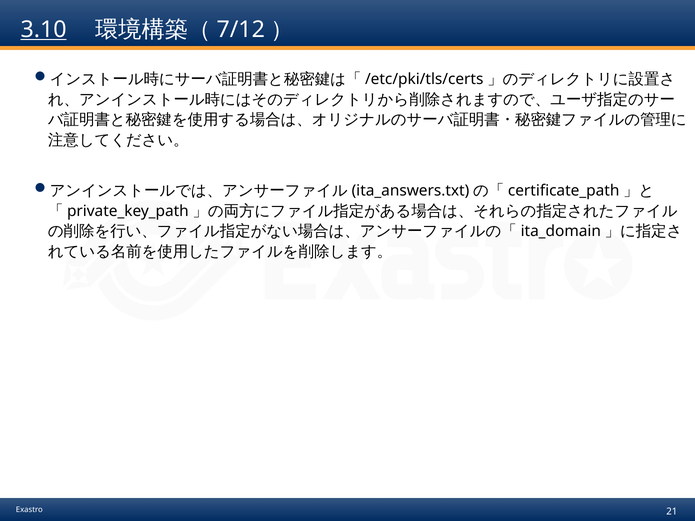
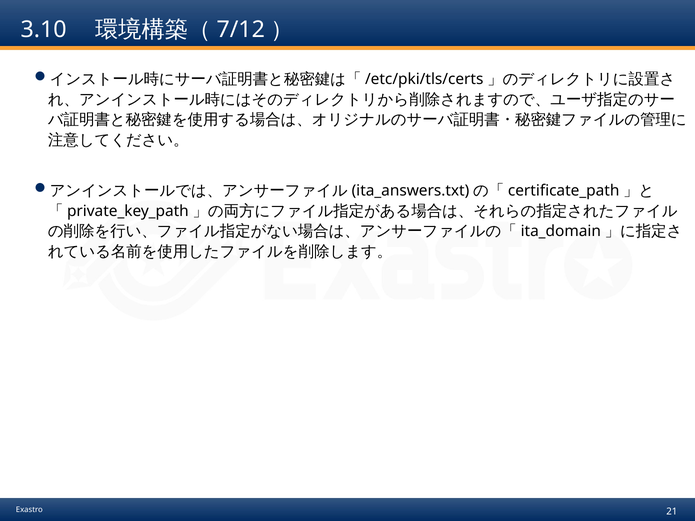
3.10 underline: present -> none
